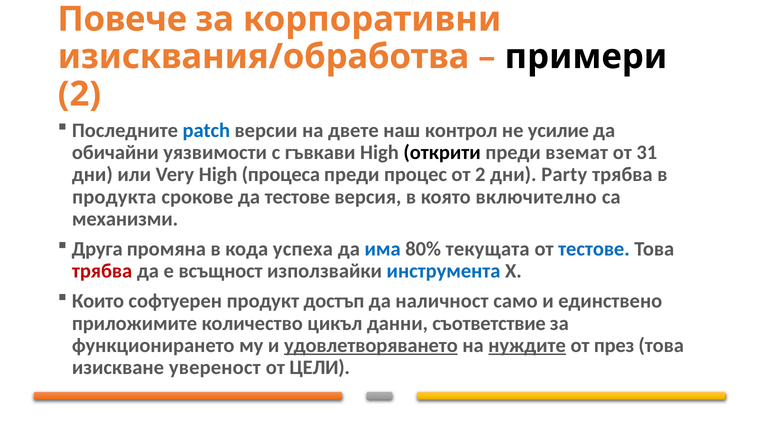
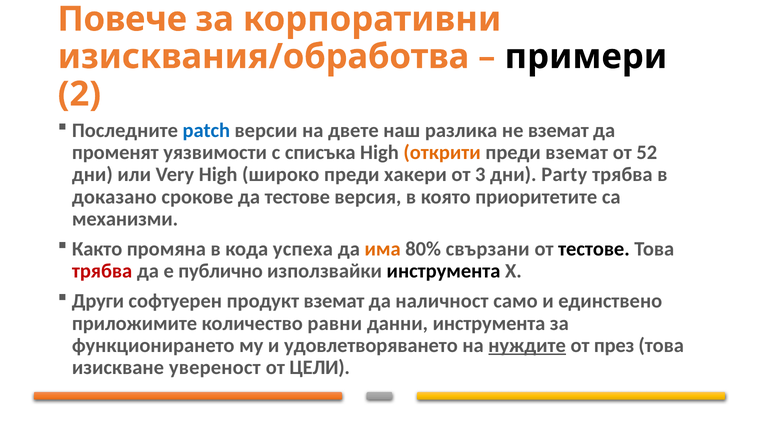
контрол: контрол -> разлика
не усилие: усилие -> вземат
обичайни: обичайни -> променят
гъвкави: гъвкави -> списъка
открити colour: black -> orange
31: 31 -> 52
процеса: процеса -> широко
процес: процес -> хакери
от 2: 2 -> 3
продукта: продукта -> доказано
включително: включително -> приоритетите
Друга: Друга -> Както
има colour: blue -> orange
текущата: текущата -> свързани
тестове at (594, 249) colour: blue -> black
всъщност: всъщност -> публично
инструмента at (444, 271) colour: blue -> black
Които: Които -> Други
продукт достъп: достъп -> вземат
цикъл: цикъл -> равни
данни съответствие: съответствие -> инструмента
удовлетворяването underline: present -> none
